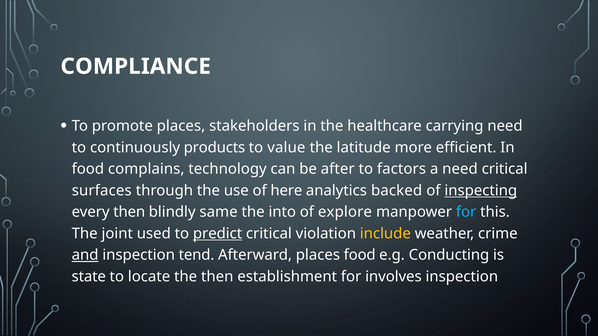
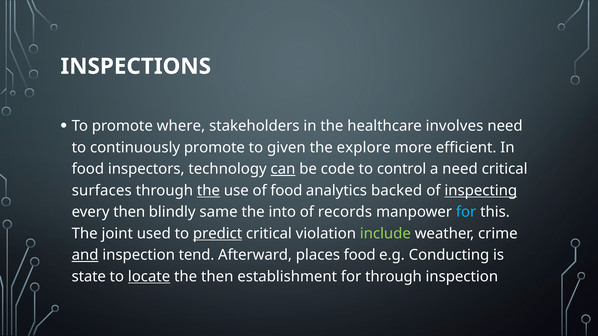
COMPLIANCE: COMPLIANCE -> INSPECTIONS
promote places: places -> where
carrying: carrying -> involves
continuously products: products -> promote
value: value -> given
latitude: latitude -> explore
complains: complains -> inspectors
can underline: none -> present
after: after -> code
factors: factors -> control
the at (208, 191) underline: none -> present
of here: here -> food
explore: explore -> records
include colour: yellow -> light green
locate underline: none -> present
for involves: involves -> through
